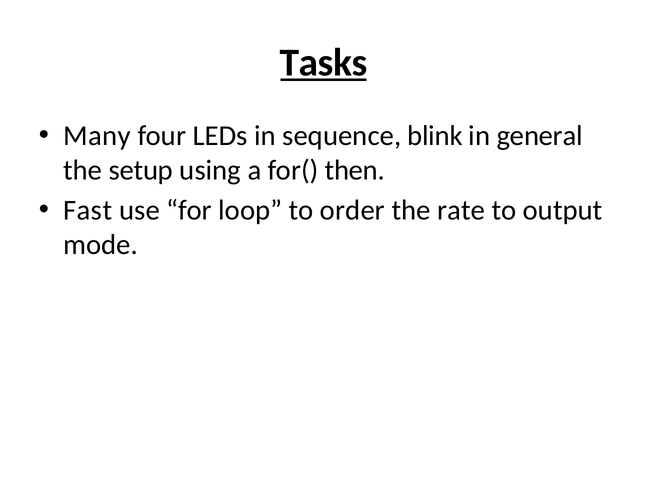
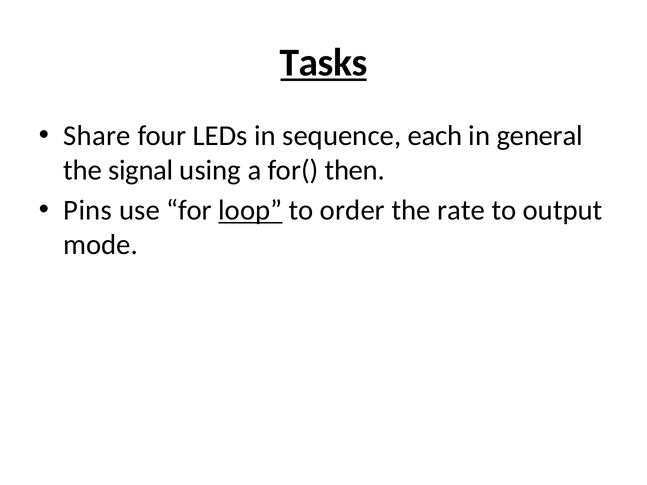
Many: Many -> Share
blink: blink -> each
setup: setup -> signal
Fast: Fast -> Pins
loop underline: none -> present
